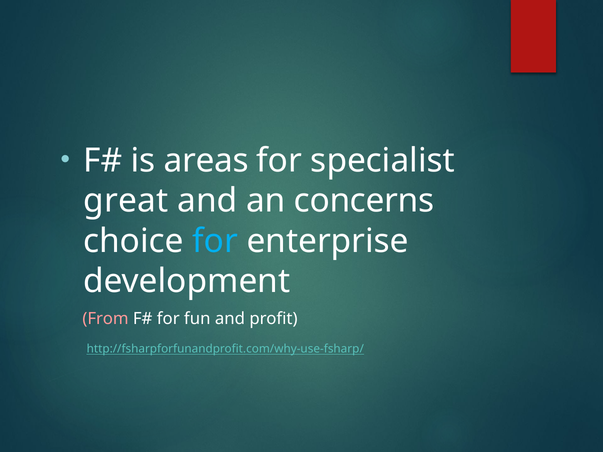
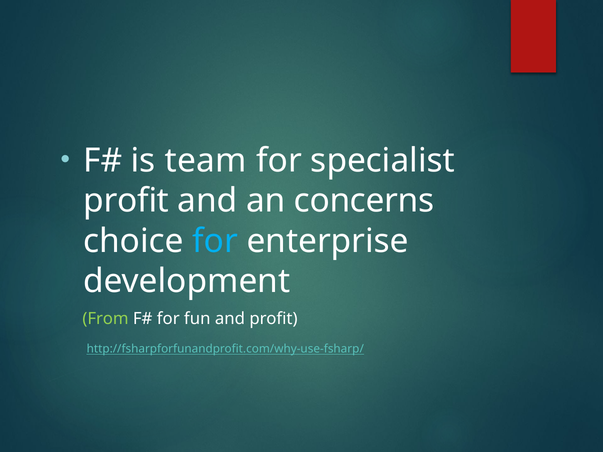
areas: areas -> team
great at (126, 201): great -> profit
From colour: pink -> light green
